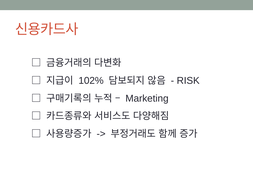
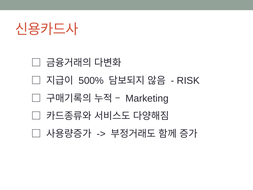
102%: 102% -> 500%
